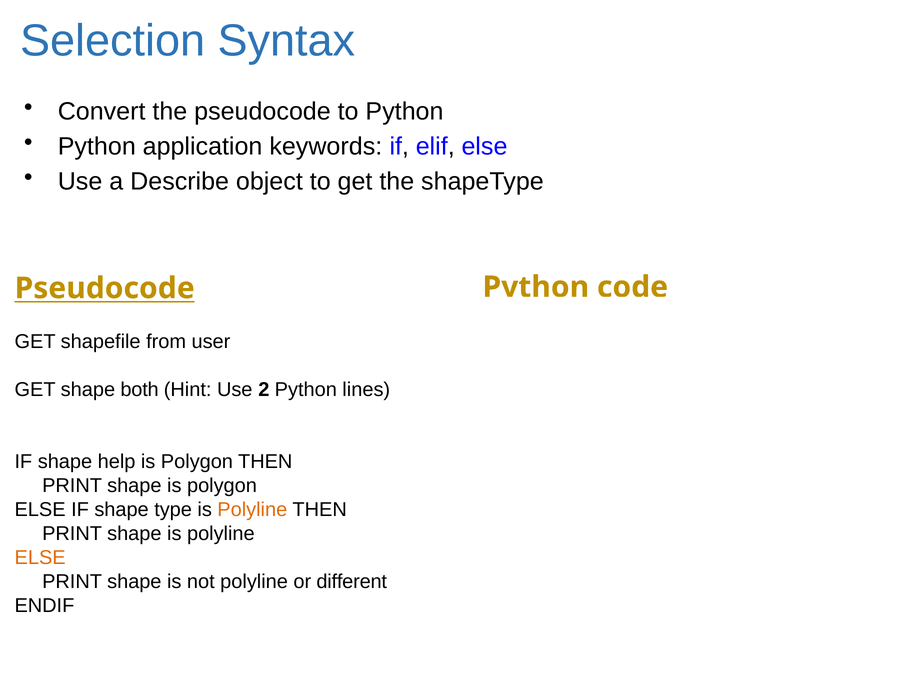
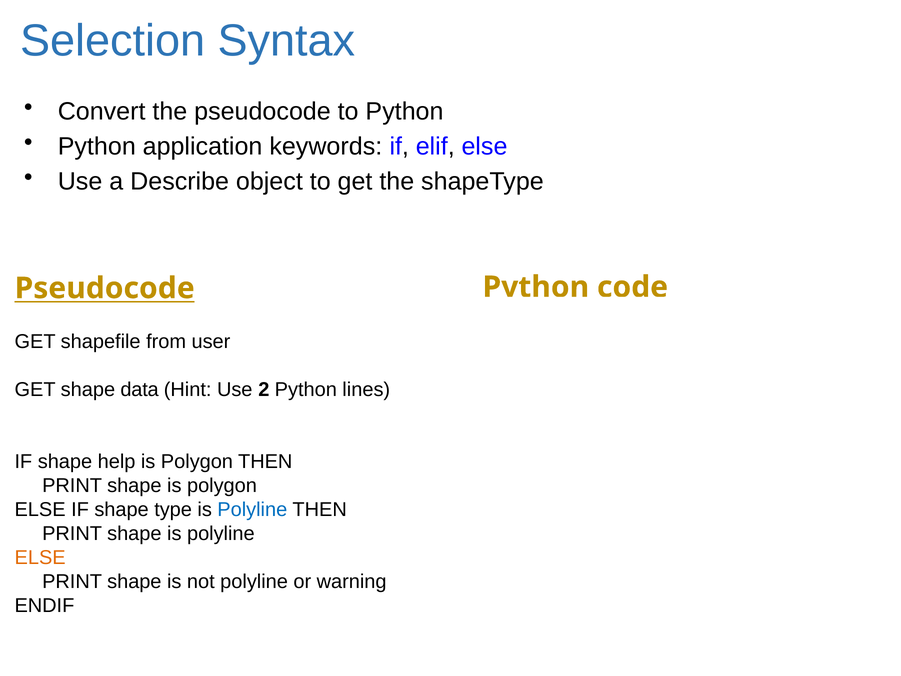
both: both -> data
Polyline at (252, 510) colour: orange -> blue
different: different -> warning
